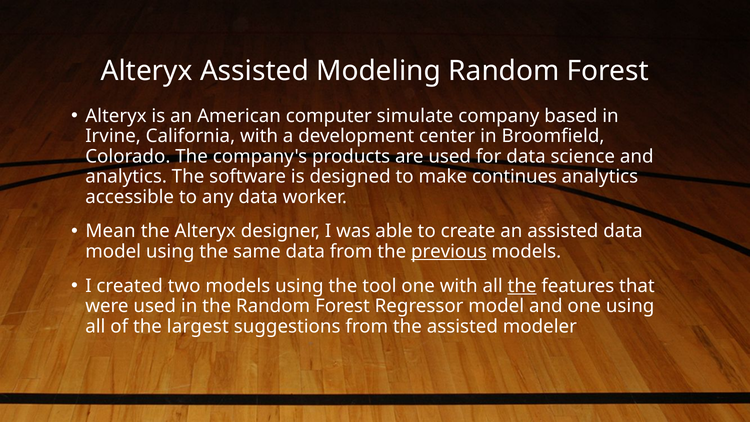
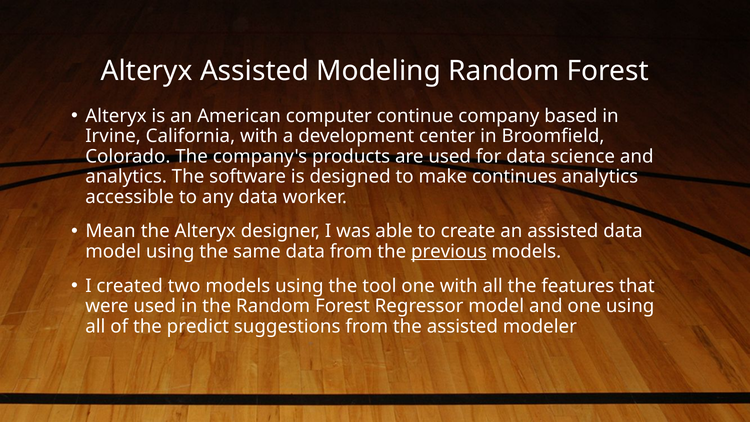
simulate: simulate -> continue
the at (522, 286) underline: present -> none
largest: largest -> predict
